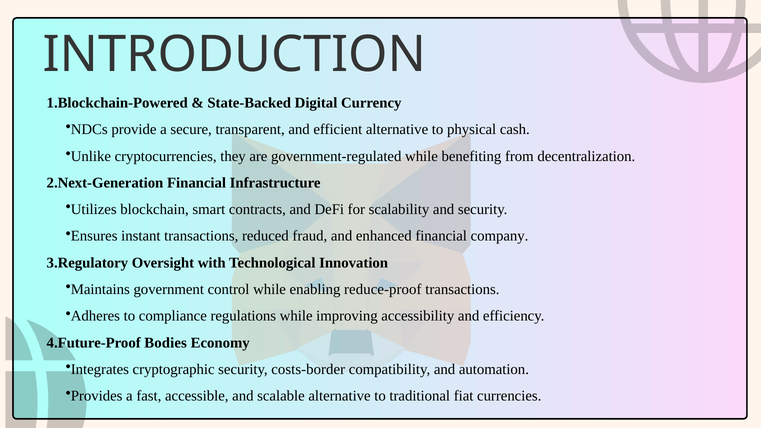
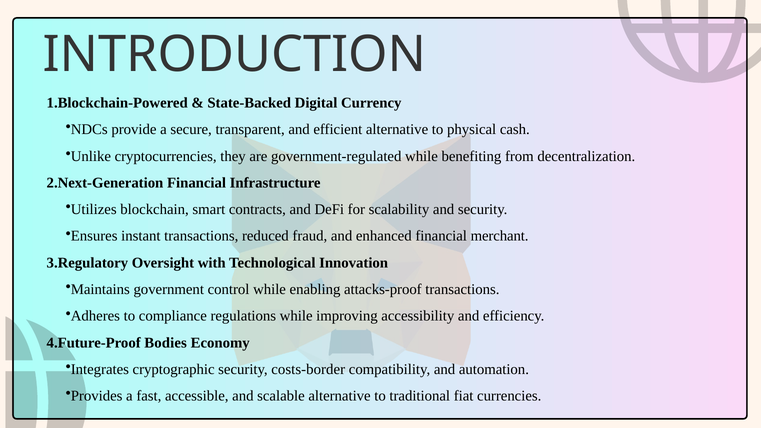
company: company -> merchant
reduce-proof: reduce-proof -> attacks-proof
